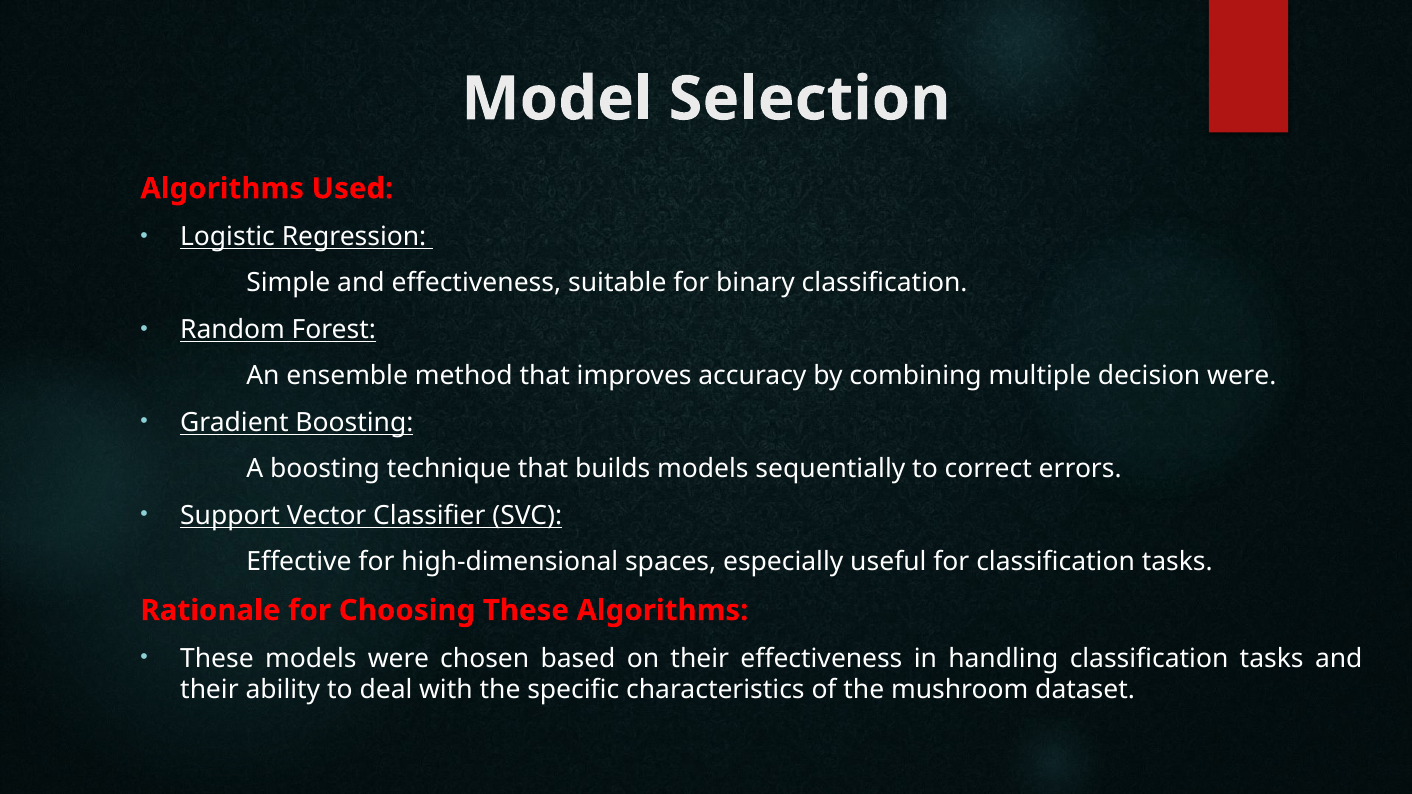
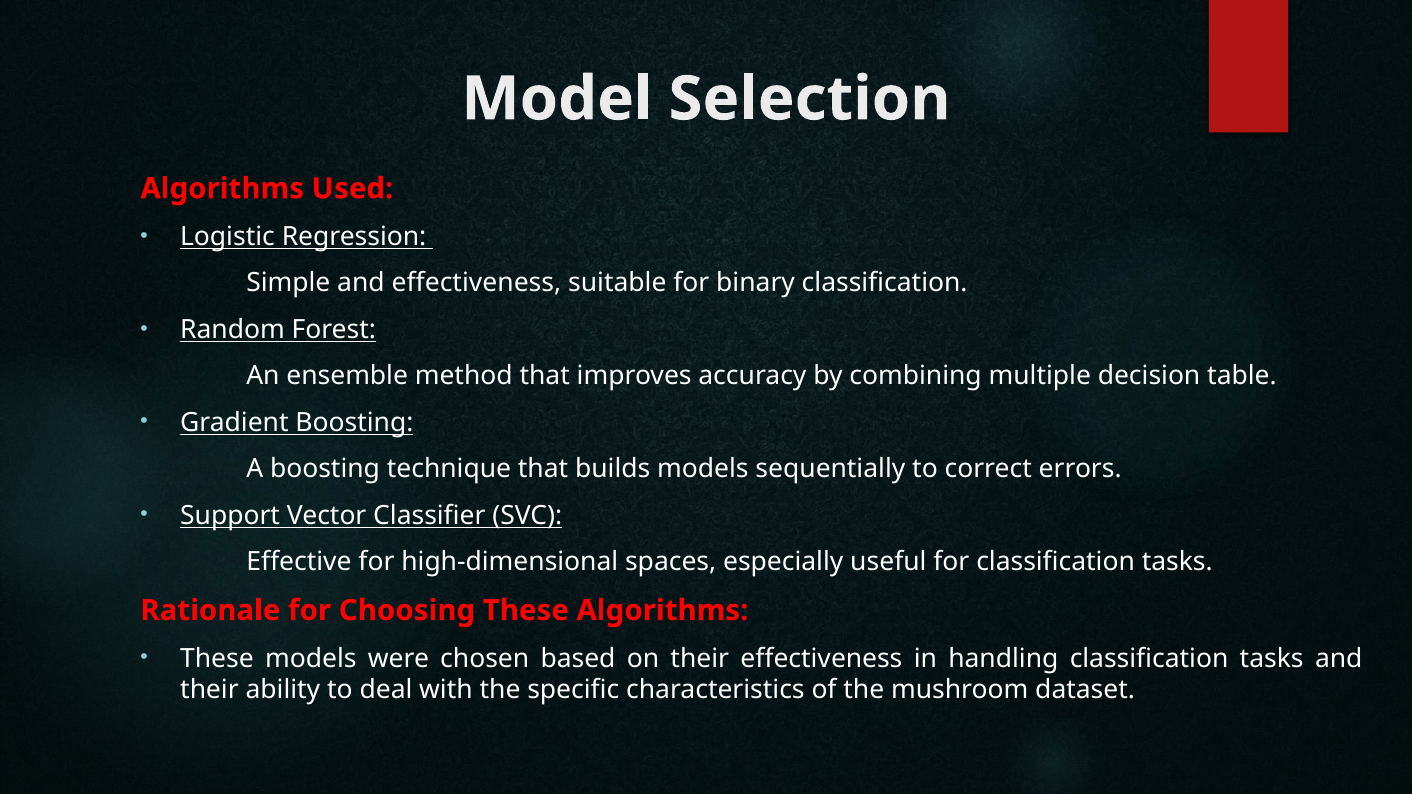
decision were: were -> table
